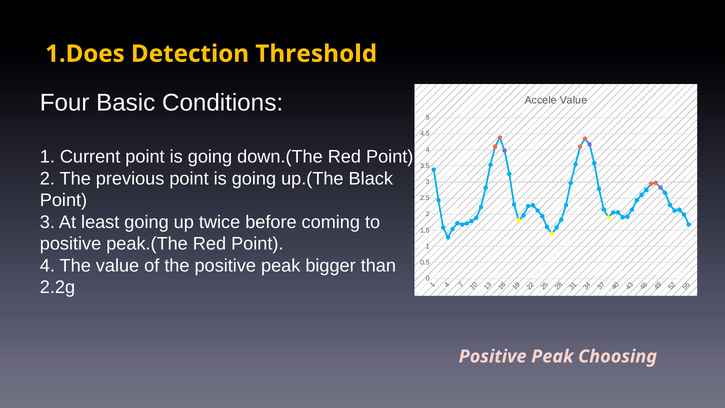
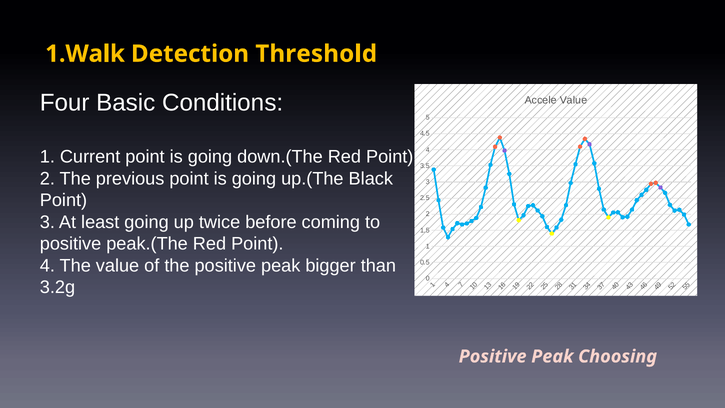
1.Does: 1.Does -> 1.Walk
2.2g: 2.2g -> 3.2g
